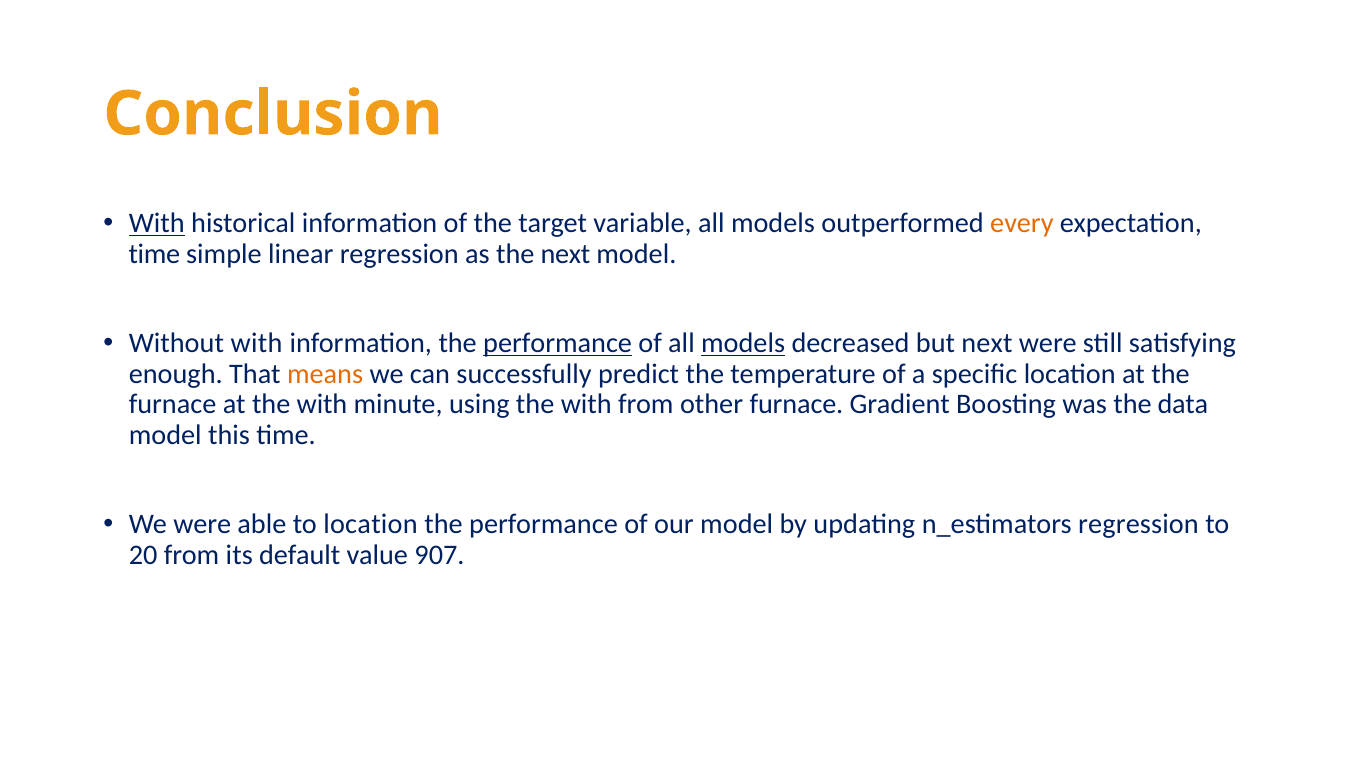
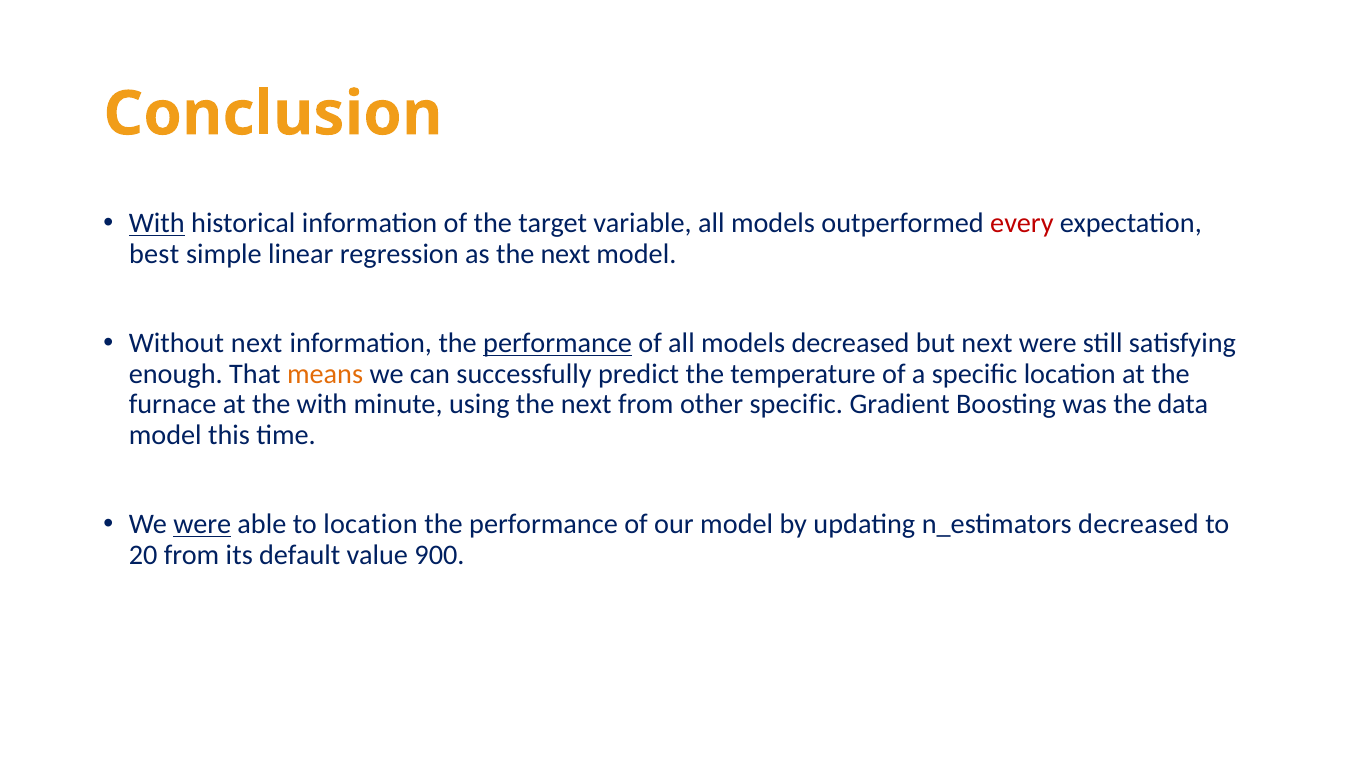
every colour: orange -> red
time at (154, 254): time -> best
Without with: with -> next
models at (743, 343) underline: present -> none
using the with: with -> next
other furnace: furnace -> specific
were at (202, 524) underline: none -> present
n_estimators regression: regression -> decreased
907: 907 -> 900
